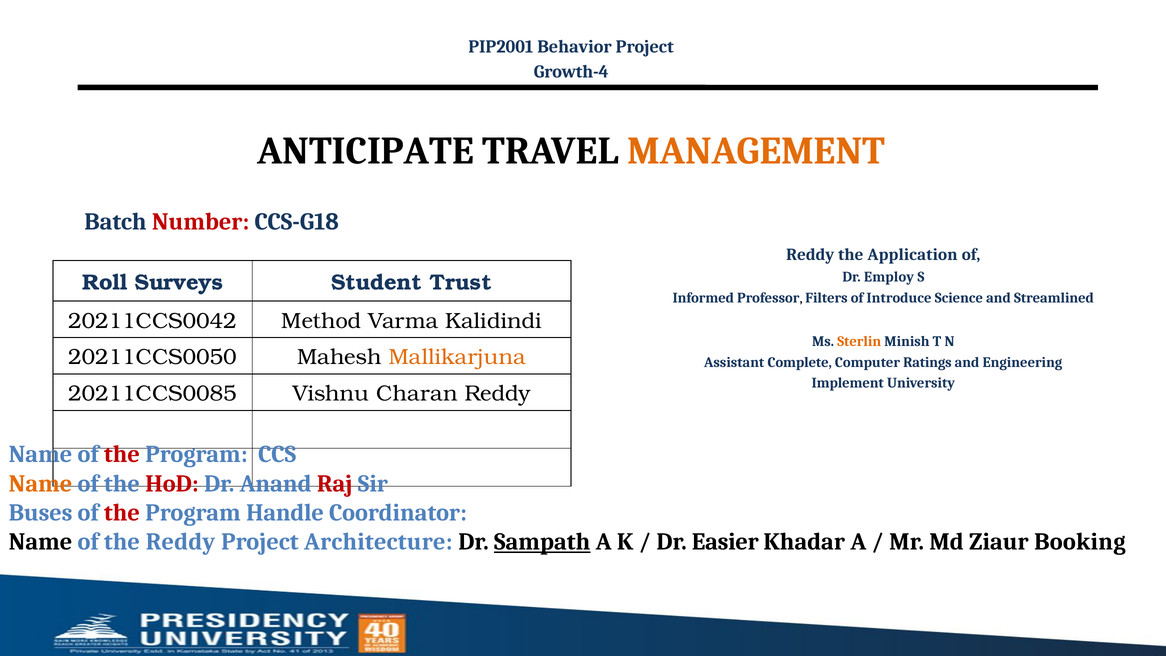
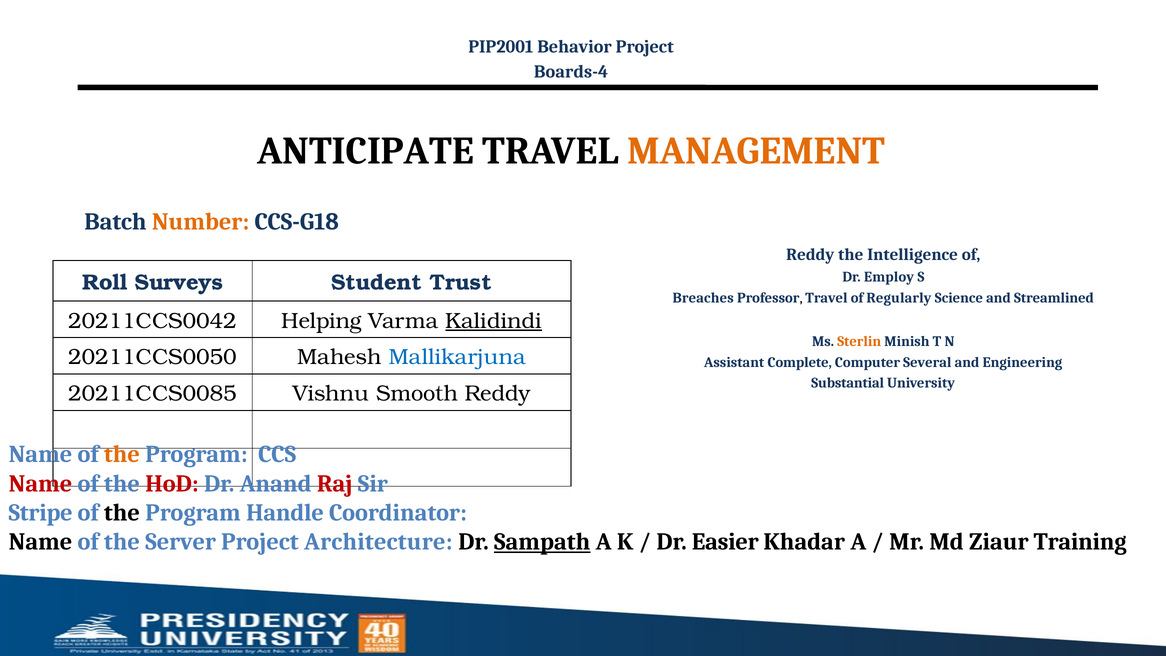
Growth-4: Growth-4 -> Boards-4
Number colour: red -> orange
Application: Application -> Intelligence
Informed: Informed -> Breaches
Professor Filters: Filters -> Travel
Introduce: Introduce -> Regularly
Method: Method -> Helping
Kalidindi underline: none -> present
Mallikarjuna colour: orange -> blue
Ratings: Ratings -> Several
Implement: Implement -> Substantial
Charan: Charan -> Smooth
the at (122, 454) colour: red -> orange
Name at (41, 483) colour: orange -> red
Buses: Buses -> Stripe
the at (122, 513) colour: red -> black
the Reddy: Reddy -> Server
Booking: Booking -> Training
